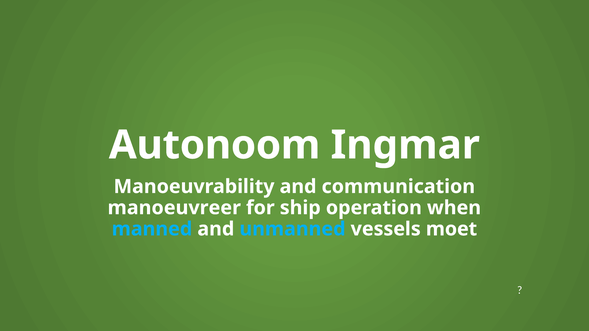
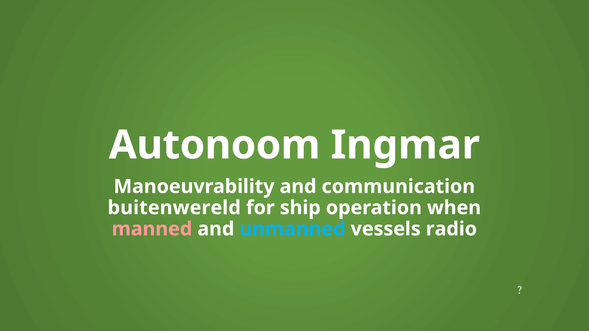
manoeuvreer: manoeuvreer -> buitenwereld
manned colour: light blue -> pink
moet: moet -> radio
